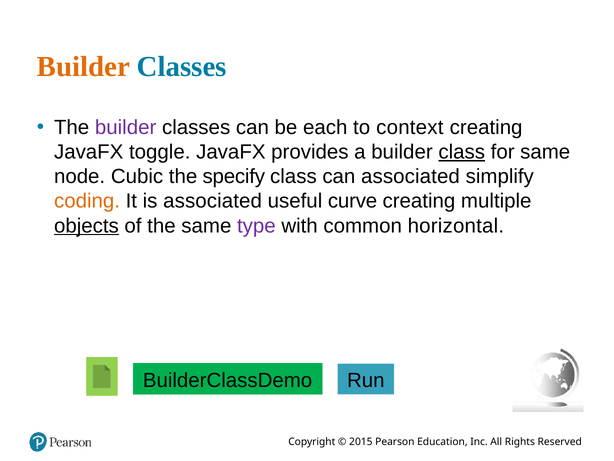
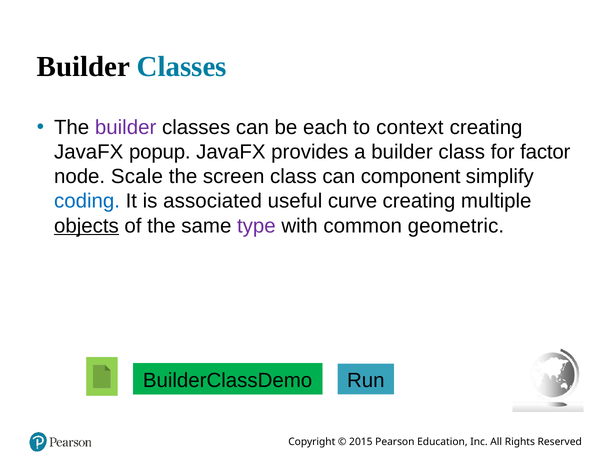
Builder at (83, 67) colour: orange -> black
toggle: toggle -> popup
class at (462, 152) underline: present -> none
for same: same -> factor
Cubic: Cubic -> Scale
specify: specify -> screen
can associated: associated -> component
coding colour: orange -> blue
horizontal: horizontal -> geometric
